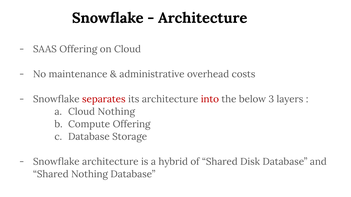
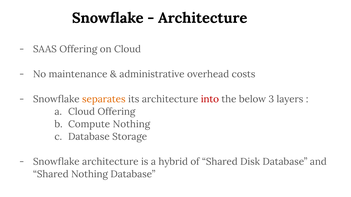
separates colour: red -> orange
Cloud Nothing: Nothing -> Offering
Compute Offering: Offering -> Nothing
